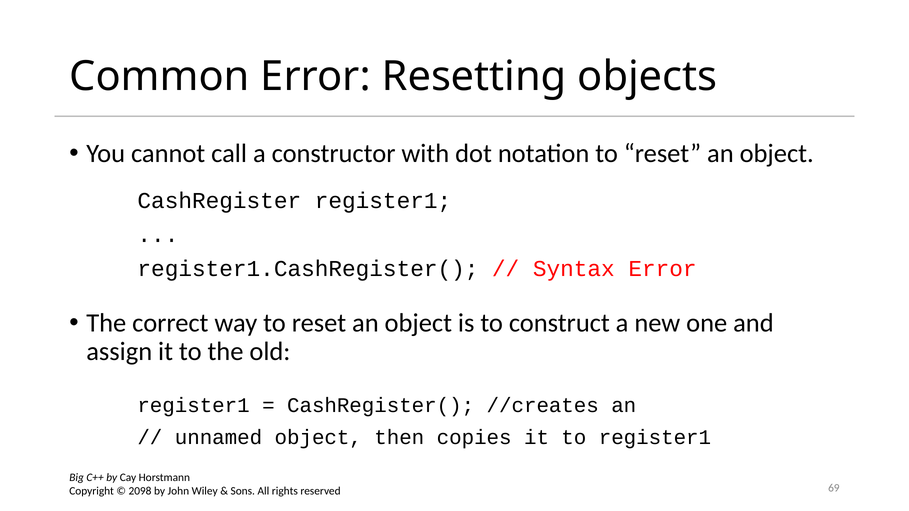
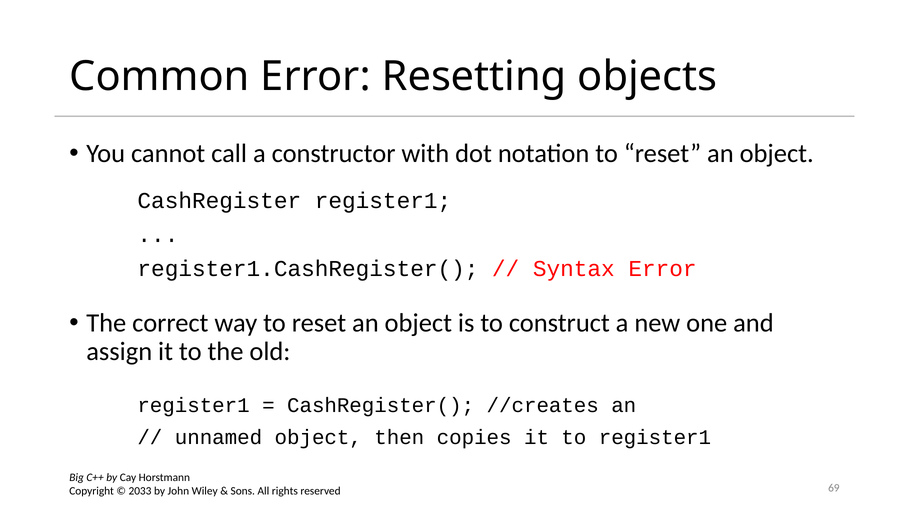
2098: 2098 -> 2033
